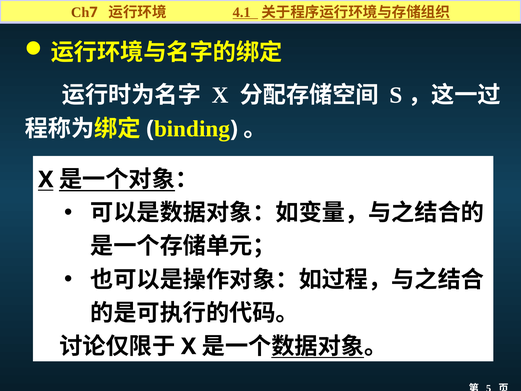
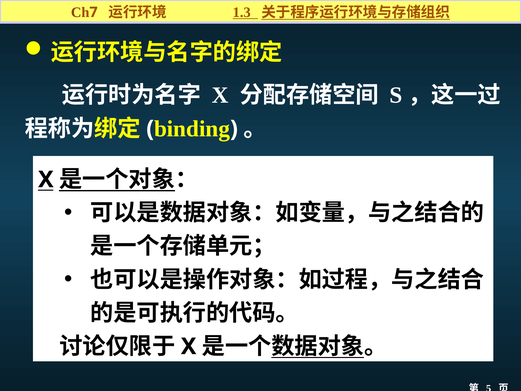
4.1: 4.1 -> 1.3
